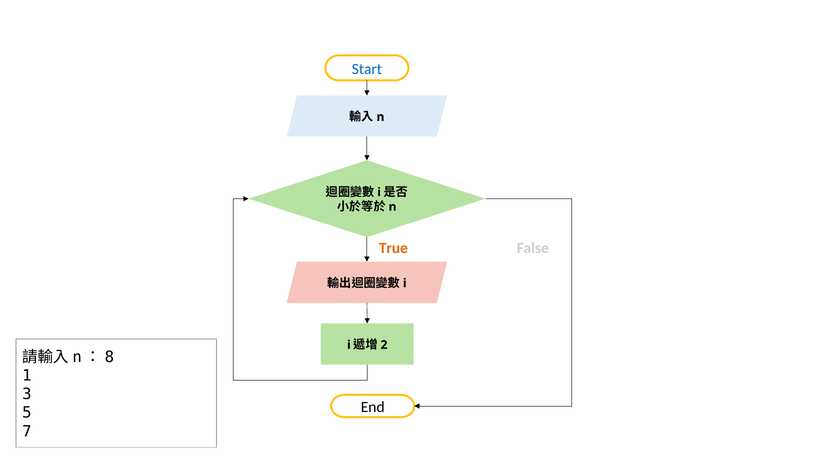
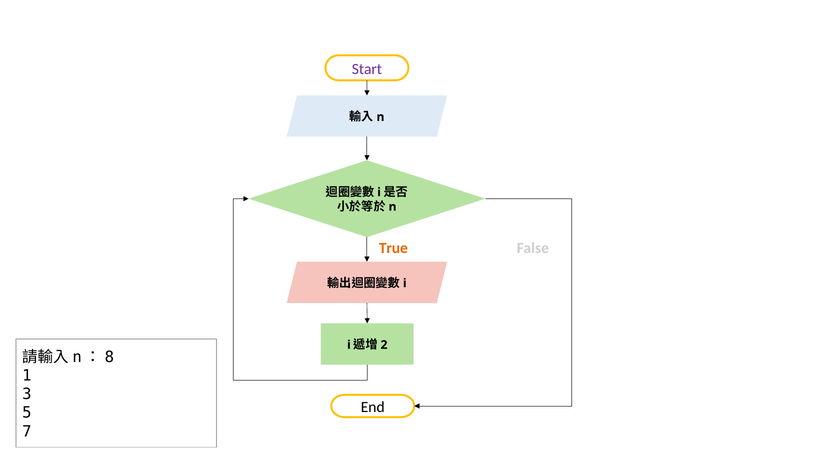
Start colour: blue -> purple
